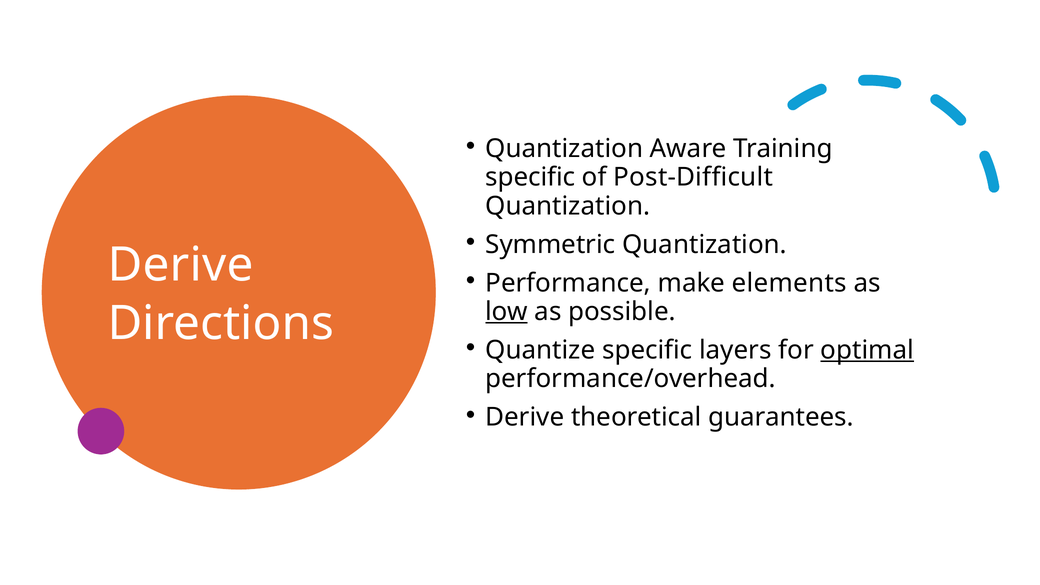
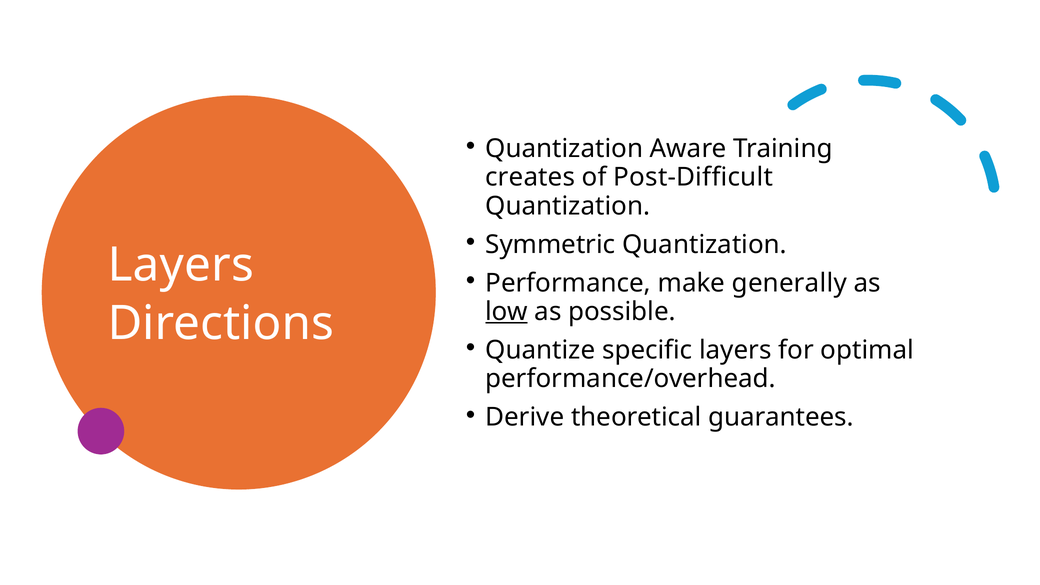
specific at (530, 177): specific -> creates
Derive at (181, 265): Derive -> Layers
elements: elements -> generally
optimal underline: present -> none
